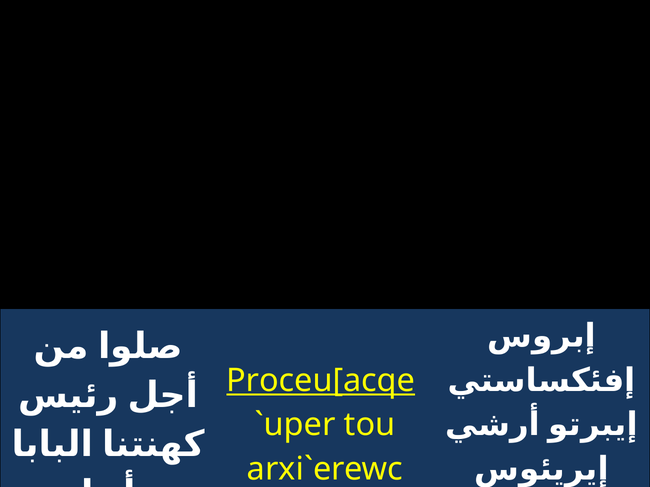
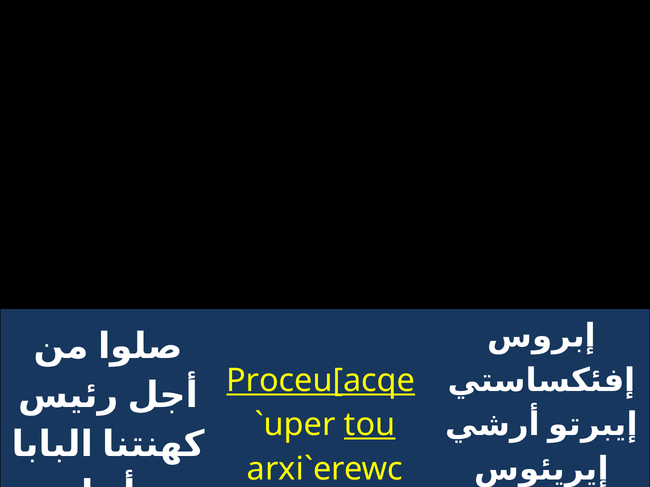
tou underline: none -> present
